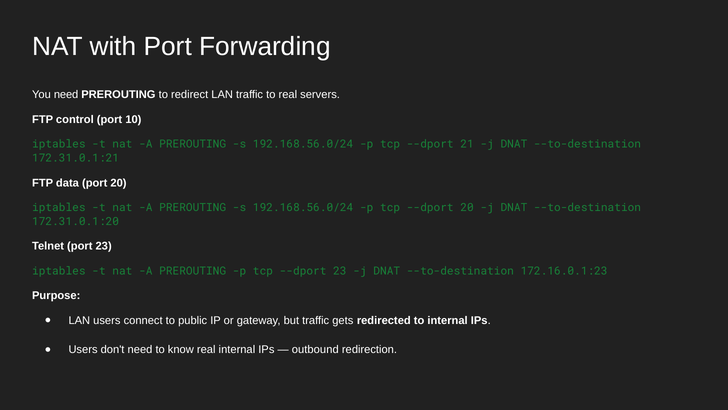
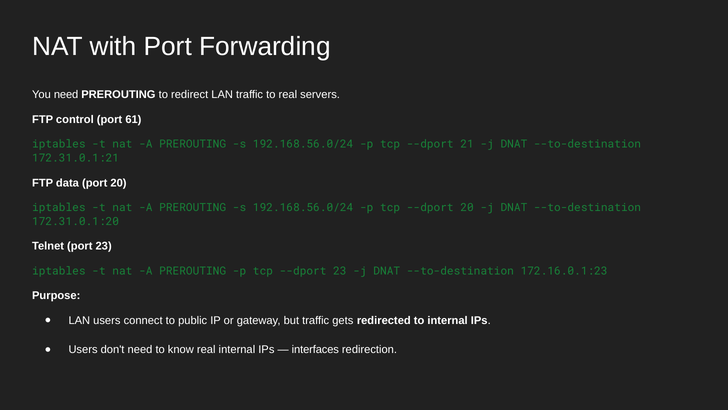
10: 10 -> 61
outbound: outbound -> interfaces
